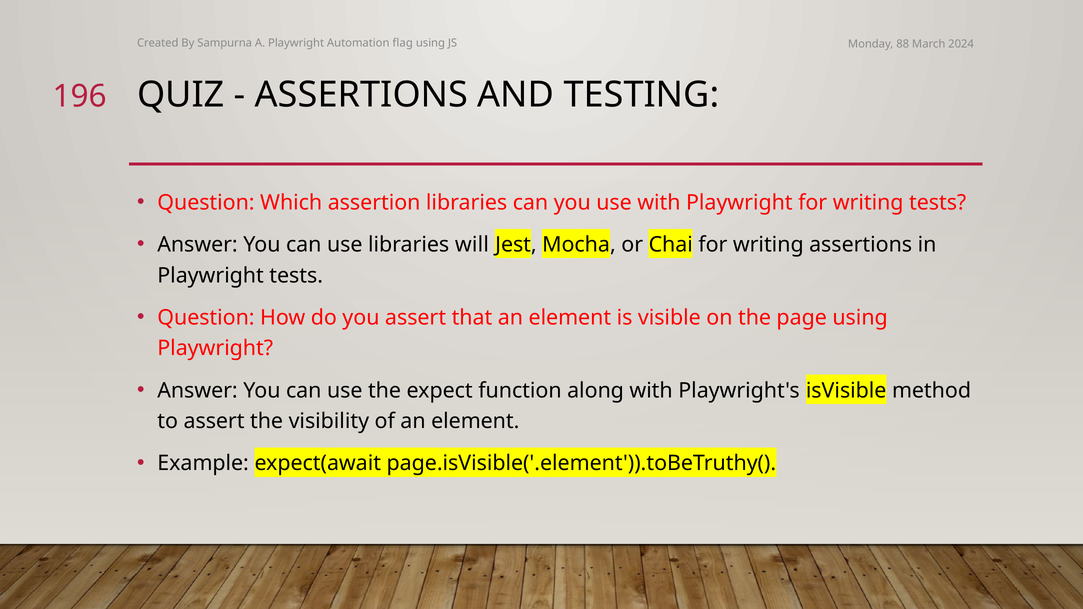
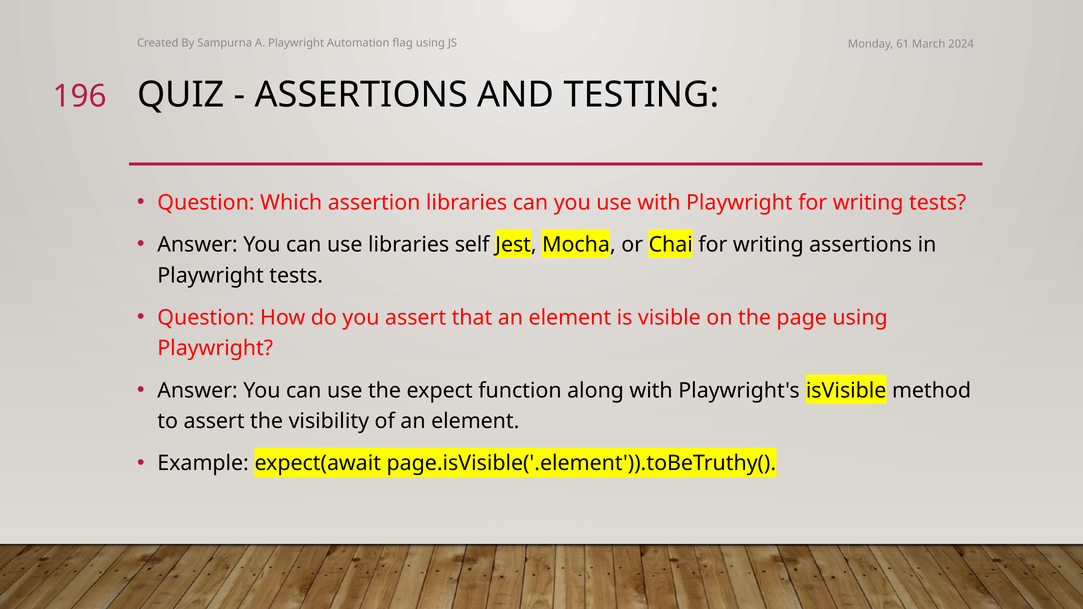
88: 88 -> 61
will: will -> self
